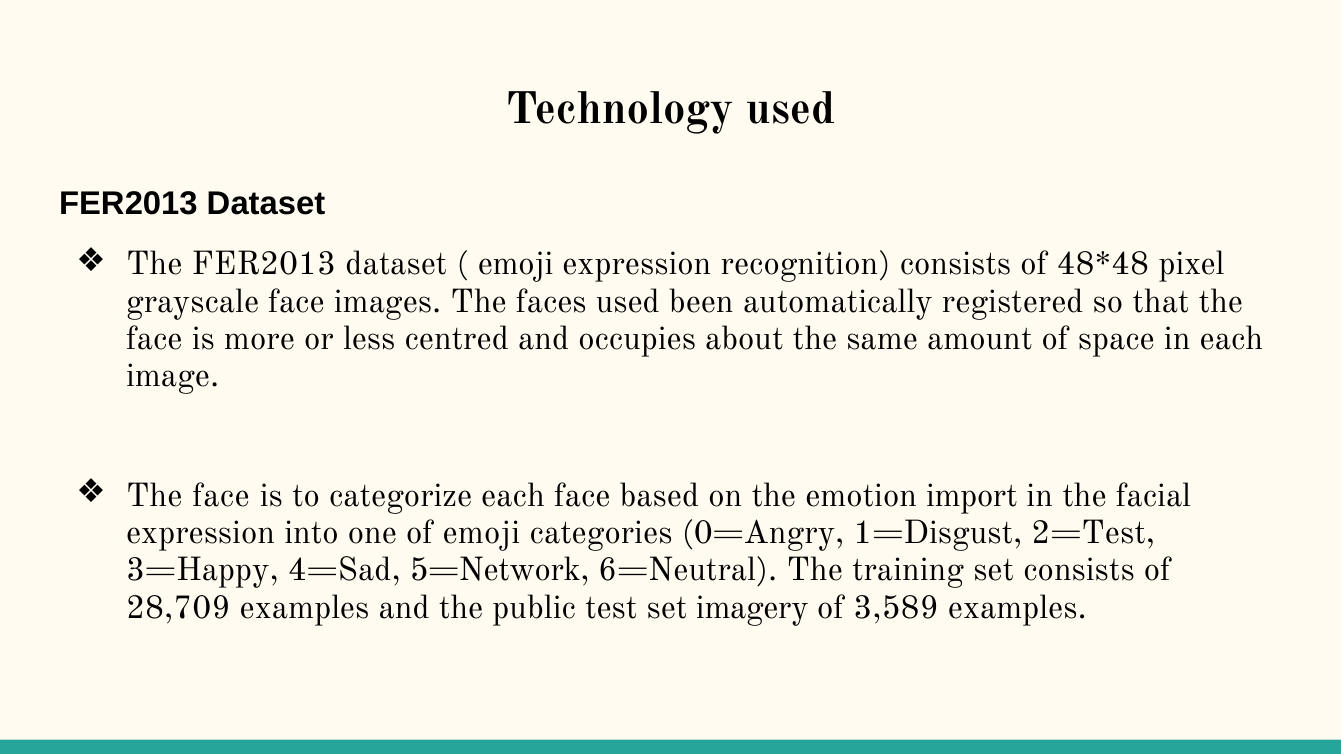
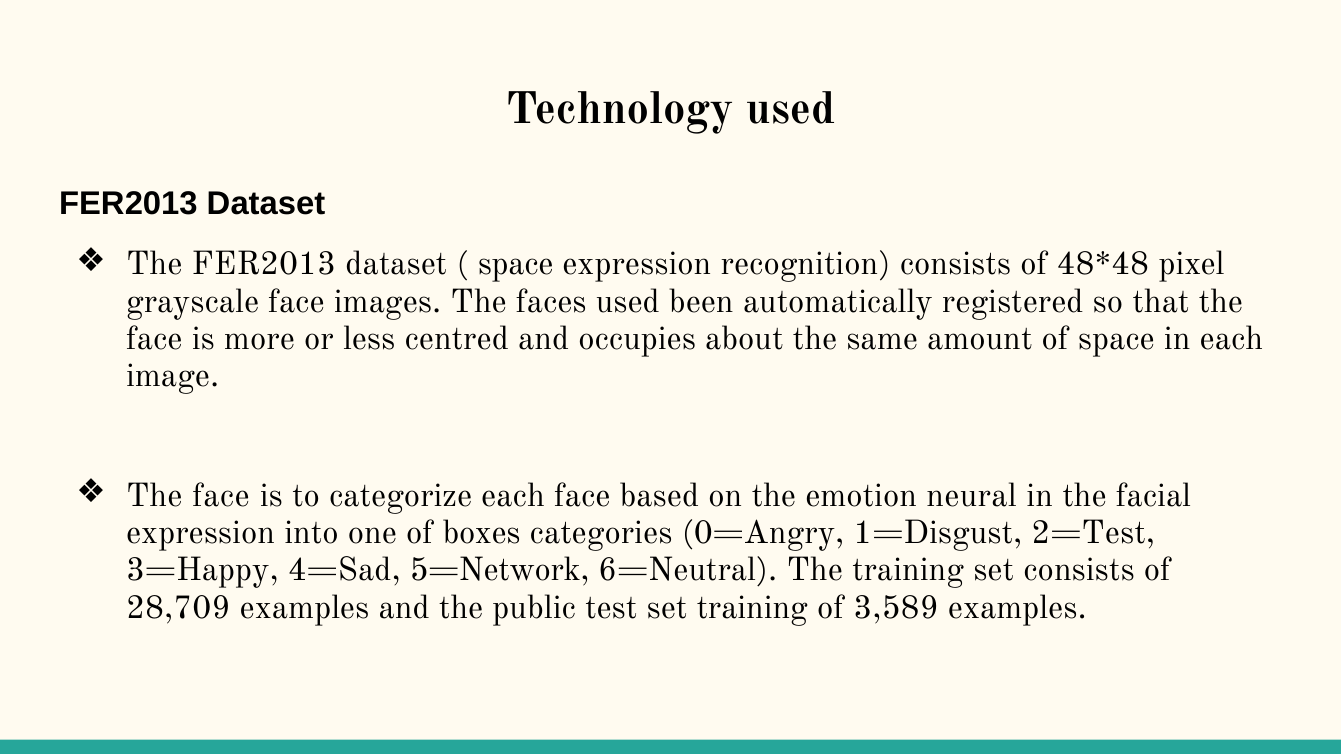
emoji at (516, 264): emoji -> space
import: import -> neural
of emoji: emoji -> boxes
set imagery: imagery -> training
